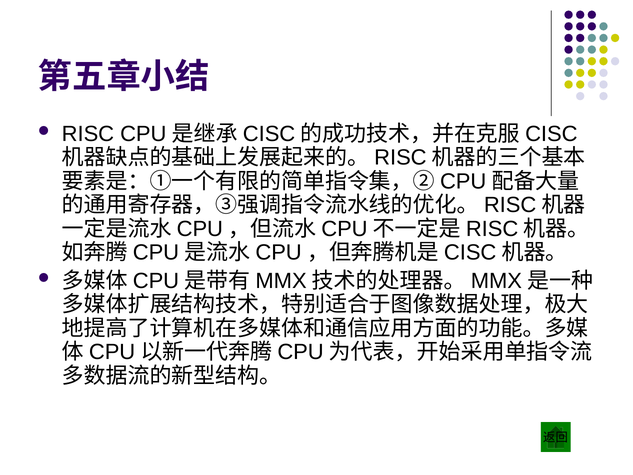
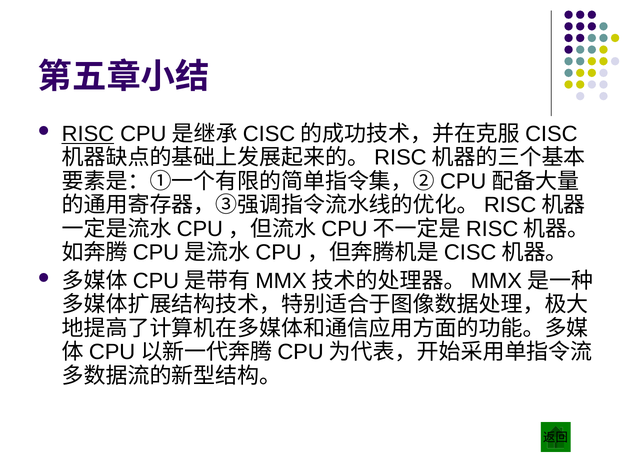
RISC underline: none -> present
